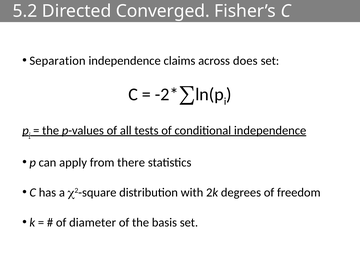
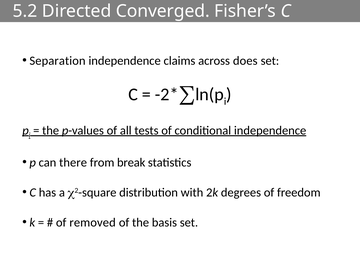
apply: apply -> there
there: there -> break
diameter: diameter -> removed
